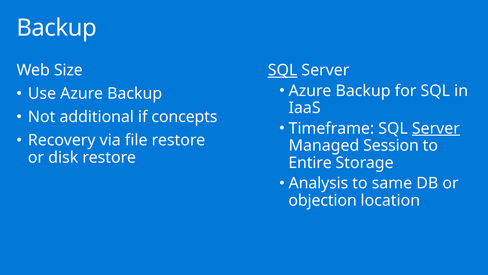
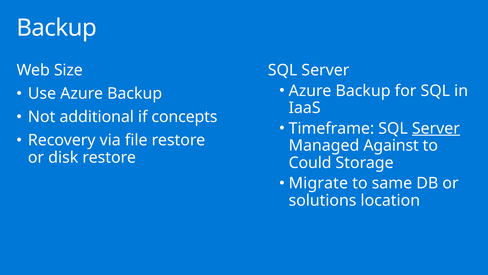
SQL at (283, 70) underline: present -> none
Session: Session -> Against
Entire: Entire -> Could
Analysis: Analysis -> Migrate
objection: objection -> solutions
